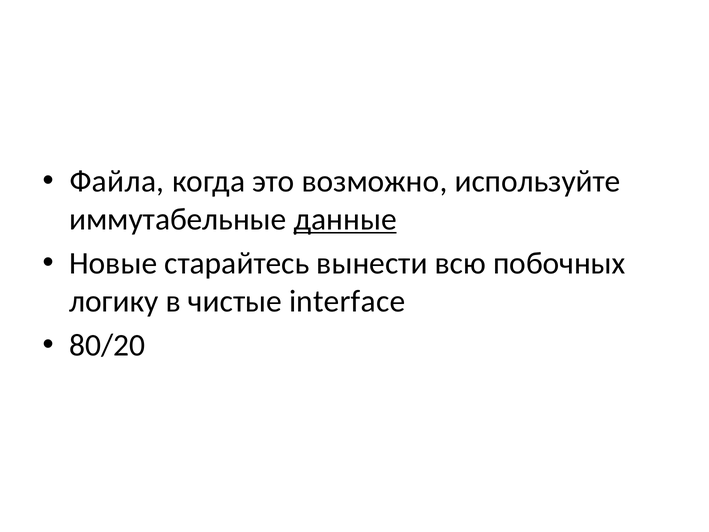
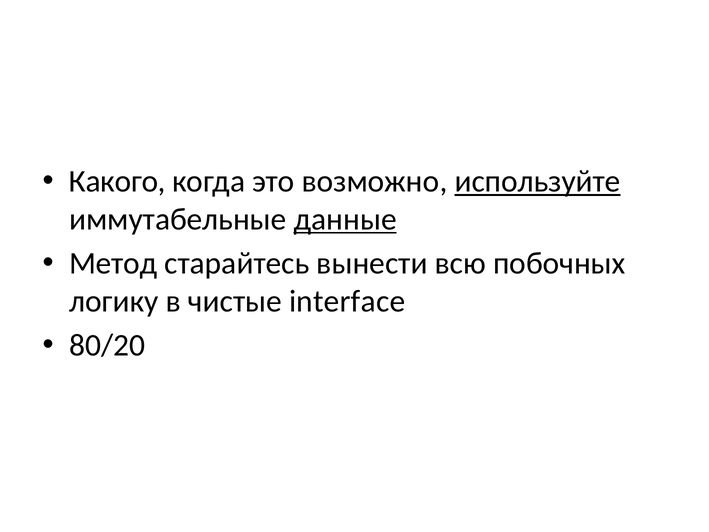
Файла: Файла -> Какого
используйте underline: none -> present
Новые: Новые -> Метод
